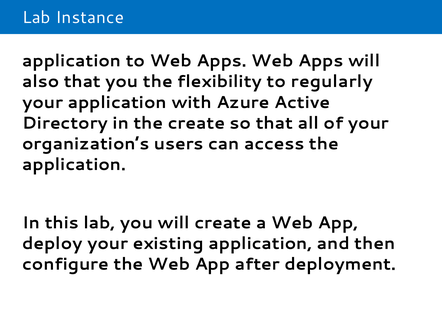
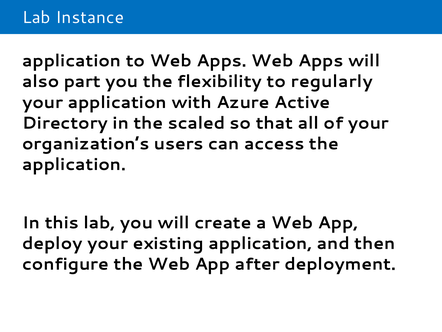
also that: that -> part
the create: create -> scaled
